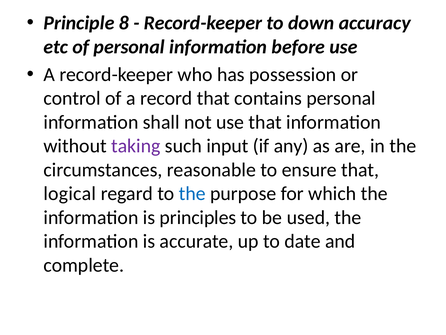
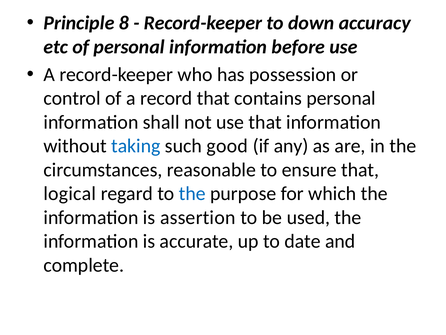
taking colour: purple -> blue
input: input -> good
principles: principles -> assertion
